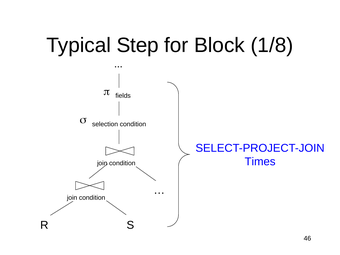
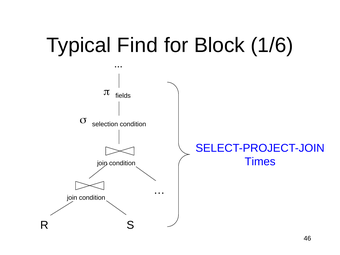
Step: Step -> Find
1/8: 1/8 -> 1/6
